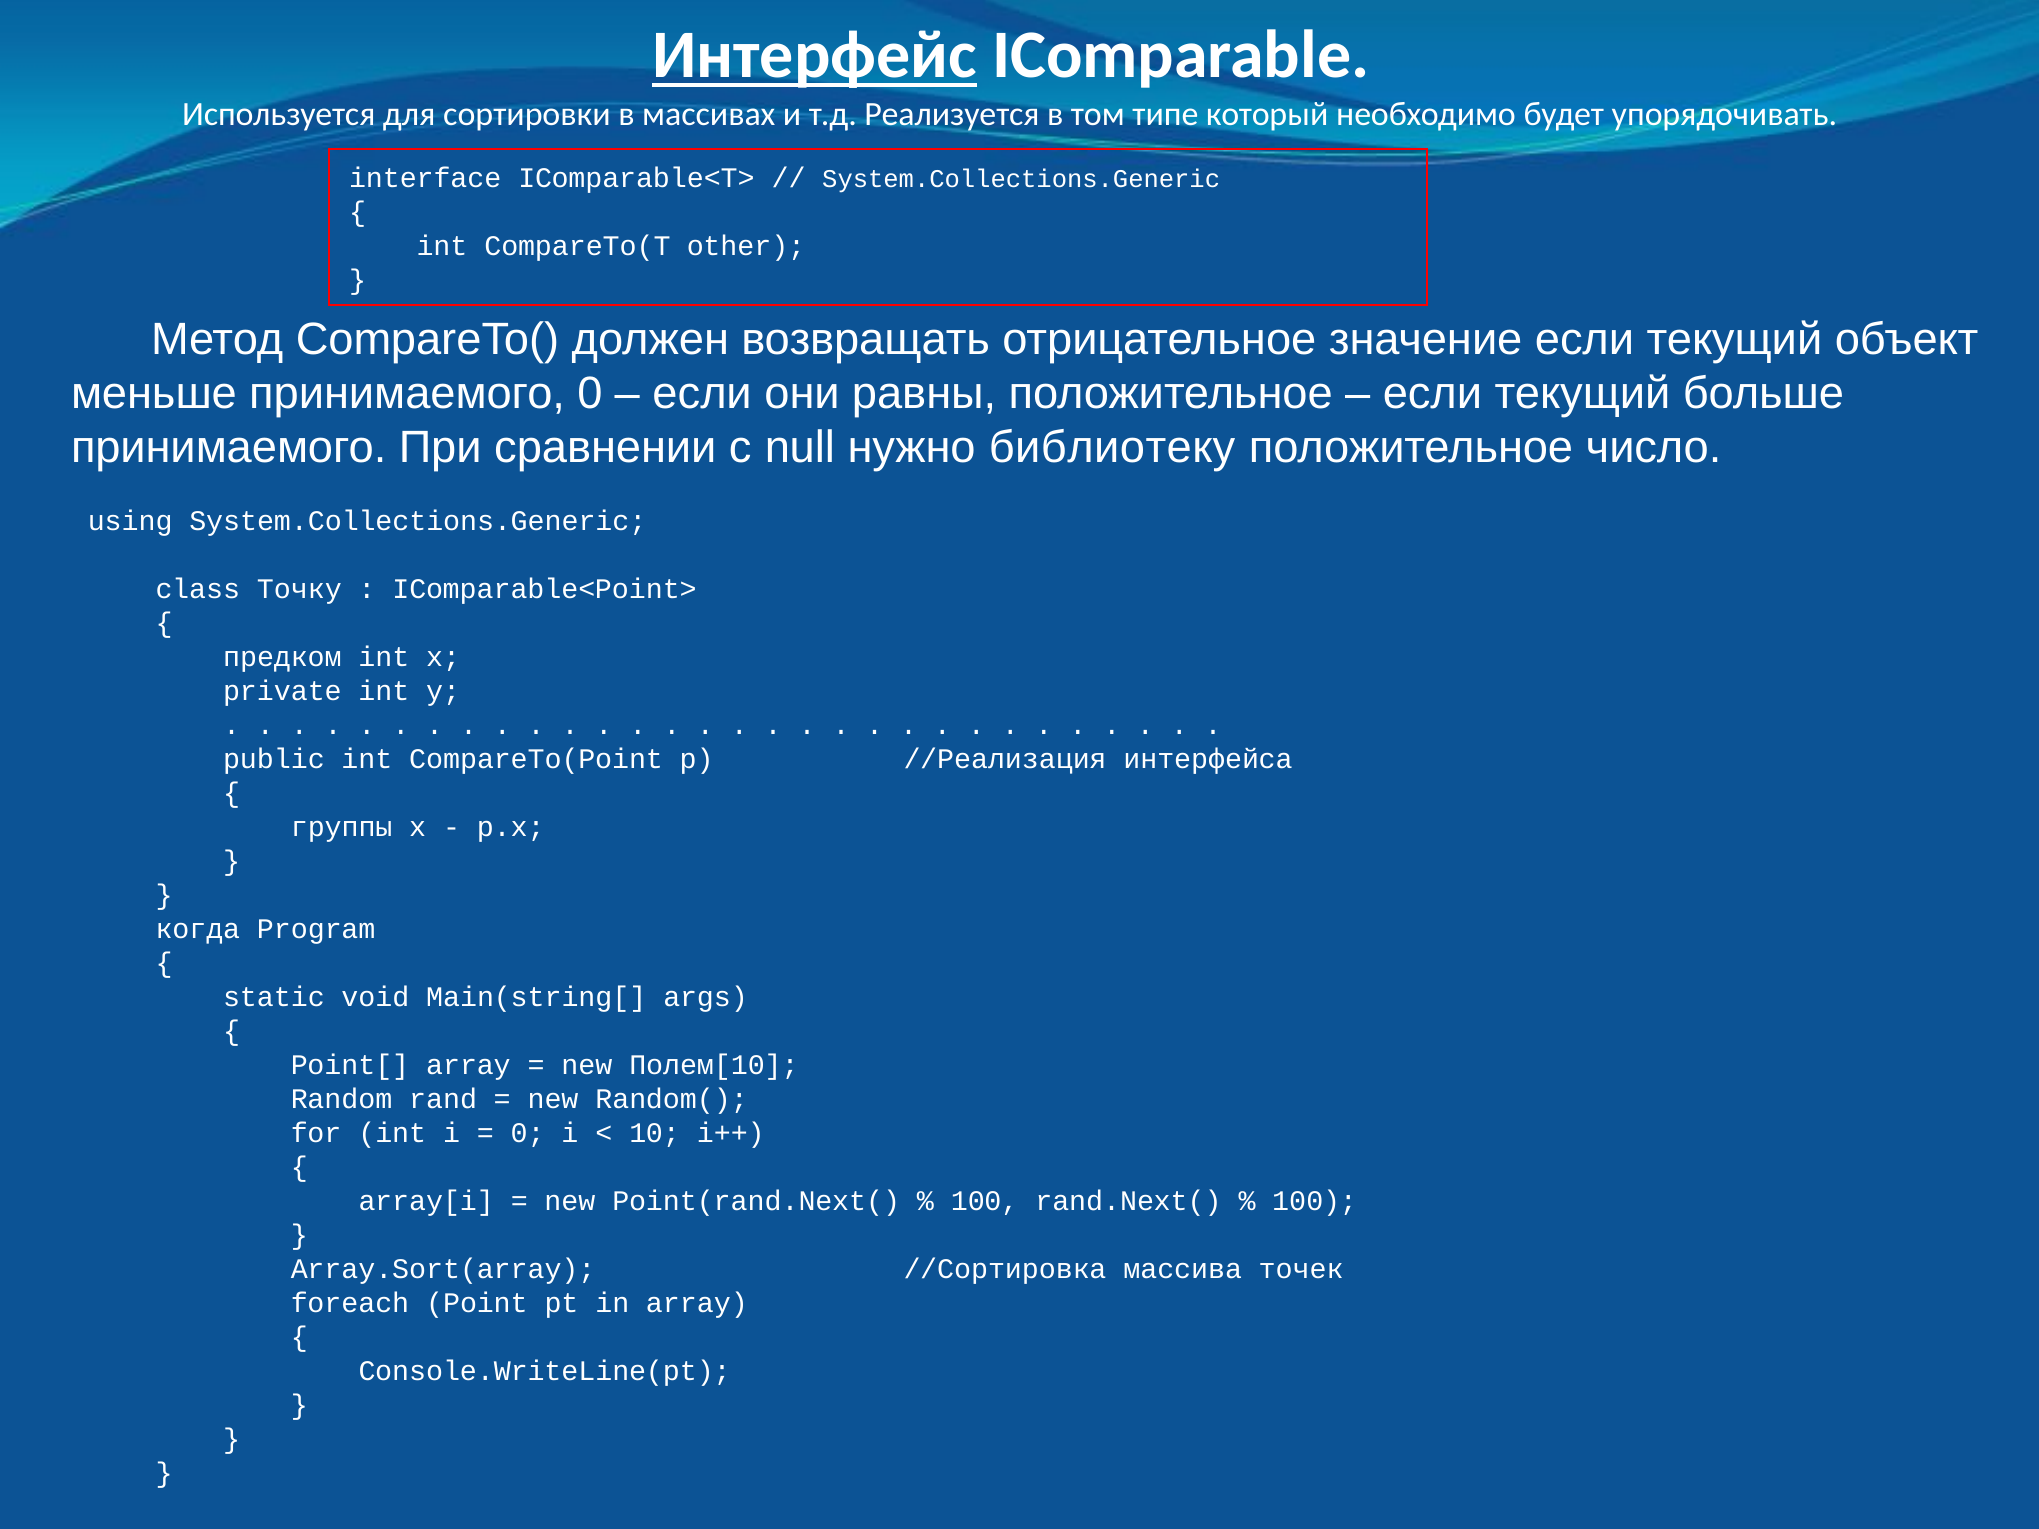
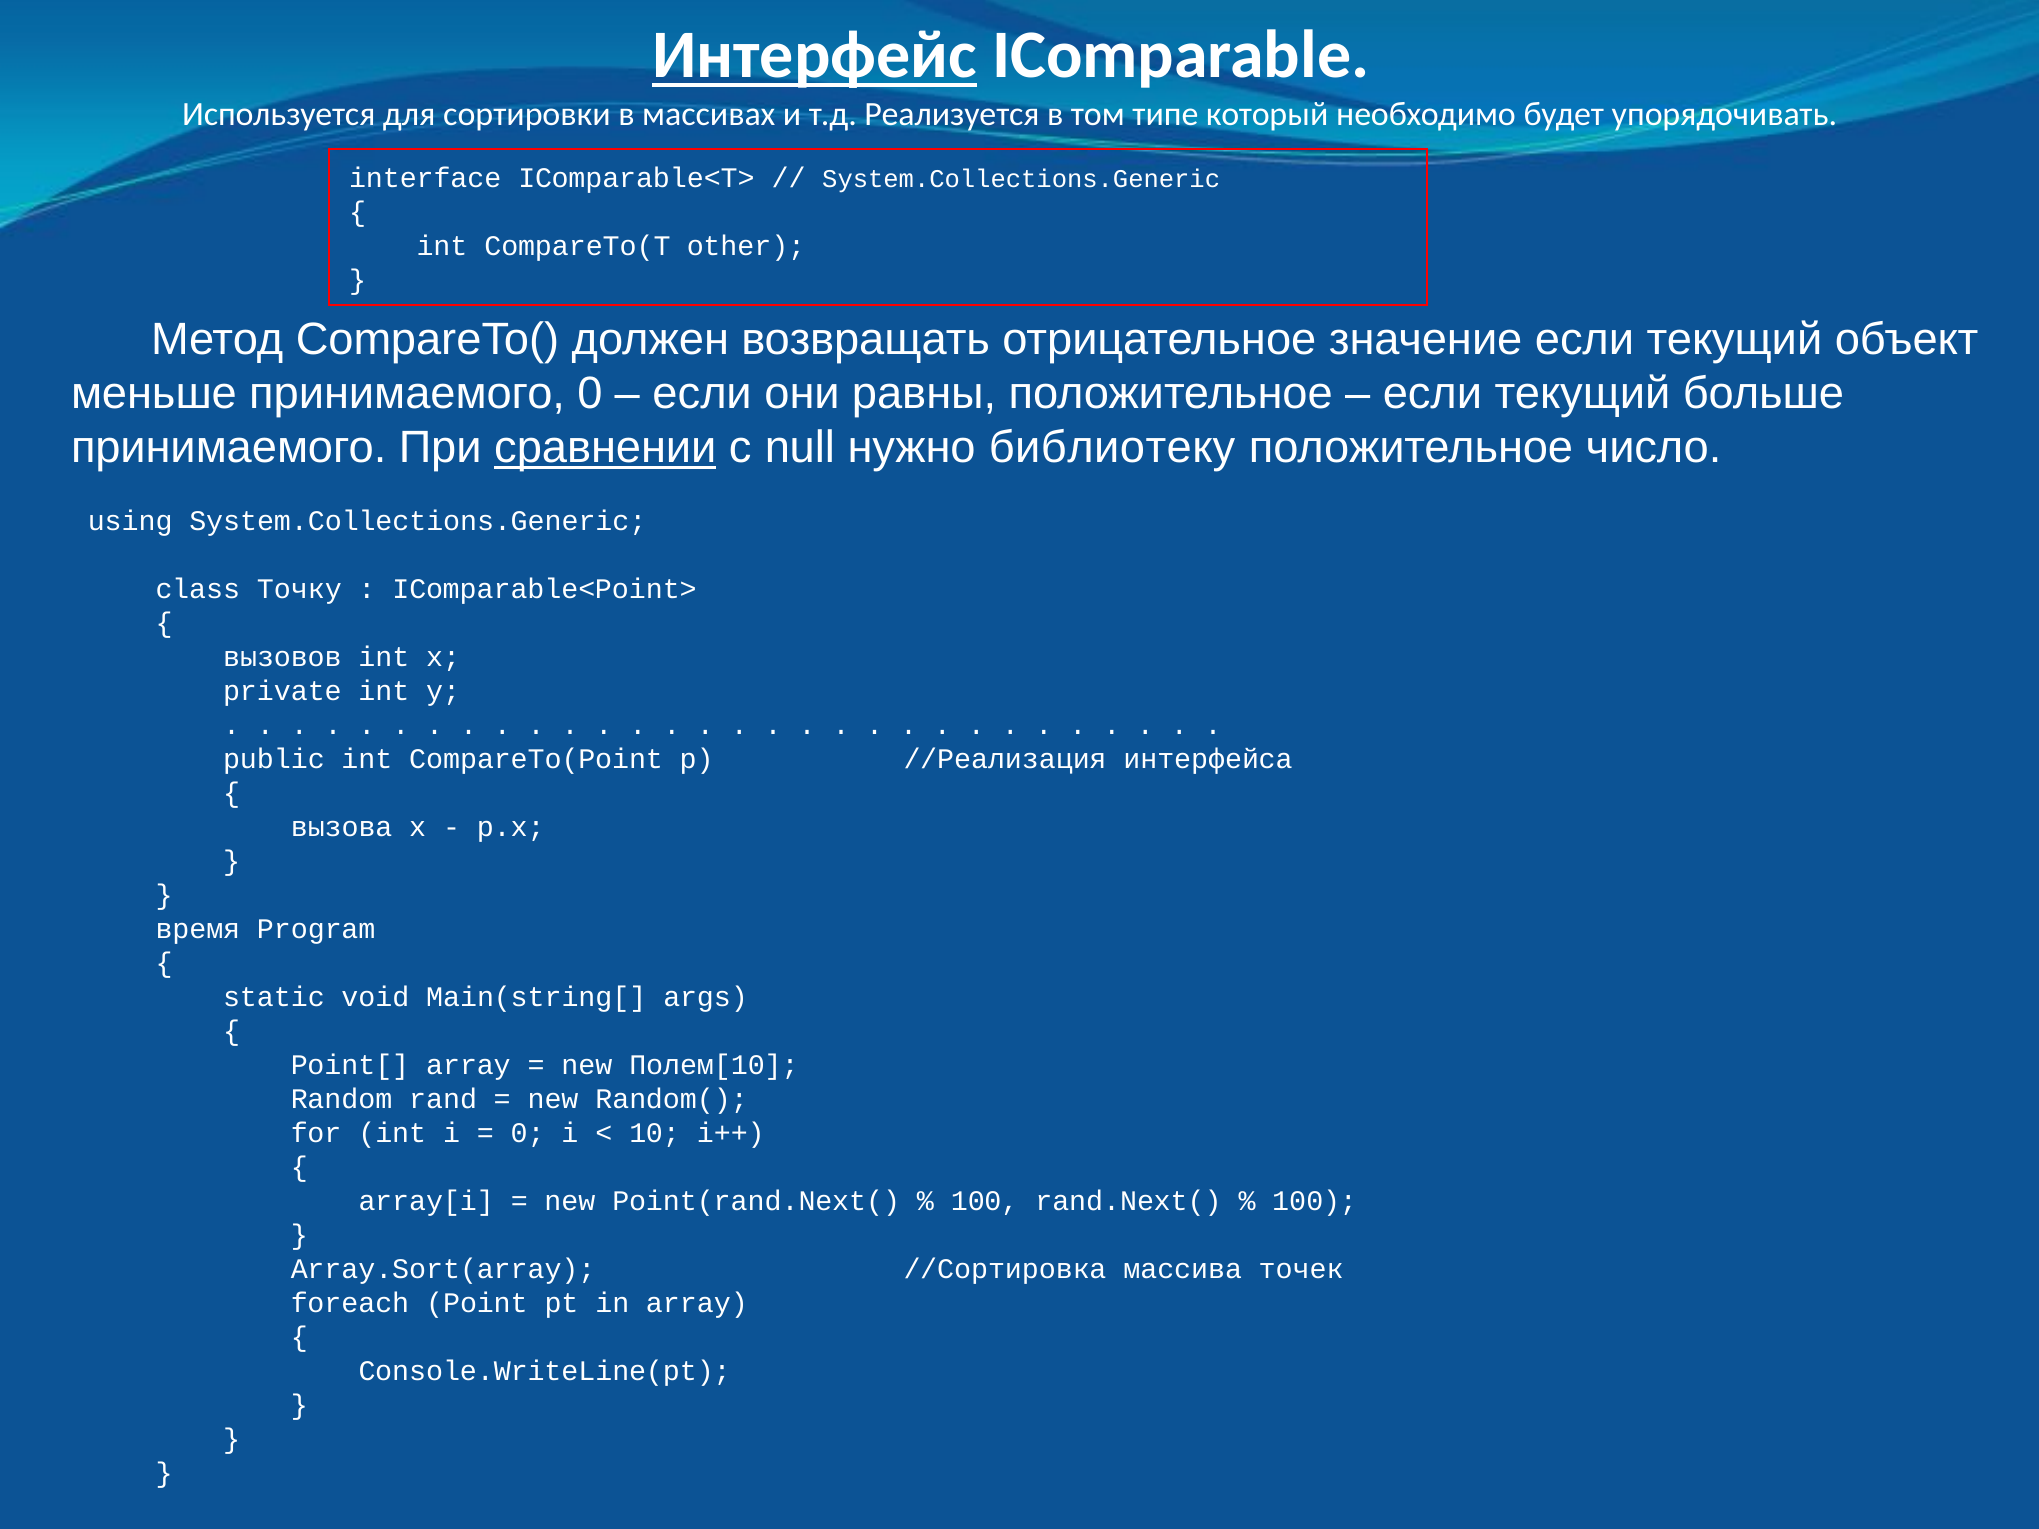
сравнении underline: none -> present
предком: предком -> вызовов
группы: группы -> вызова
когда: когда -> время
